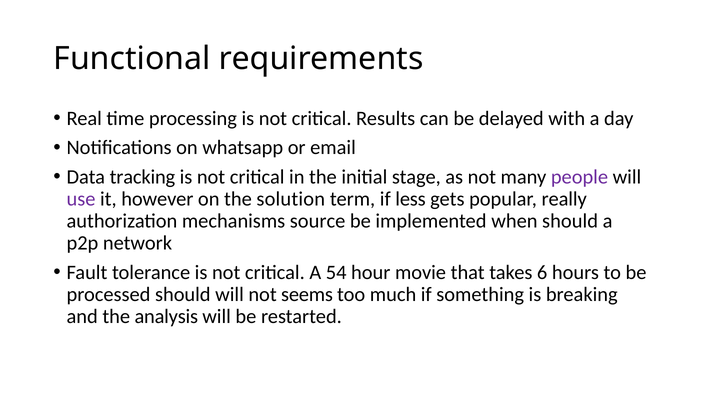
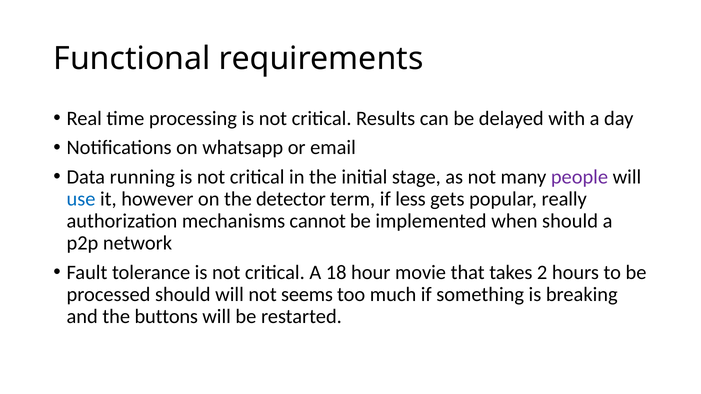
tracking: tracking -> running
use colour: purple -> blue
solution: solution -> detector
source: source -> cannot
54: 54 -> 18
6: 6 -> 2
analysis: analysis -> buttons
